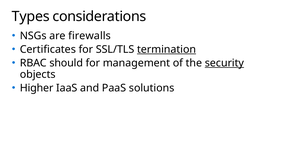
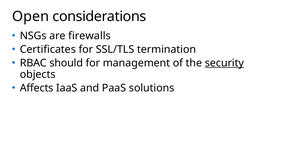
Types: Types -> Open
termination underline: present -> none
Higher: Higher -> Affects
